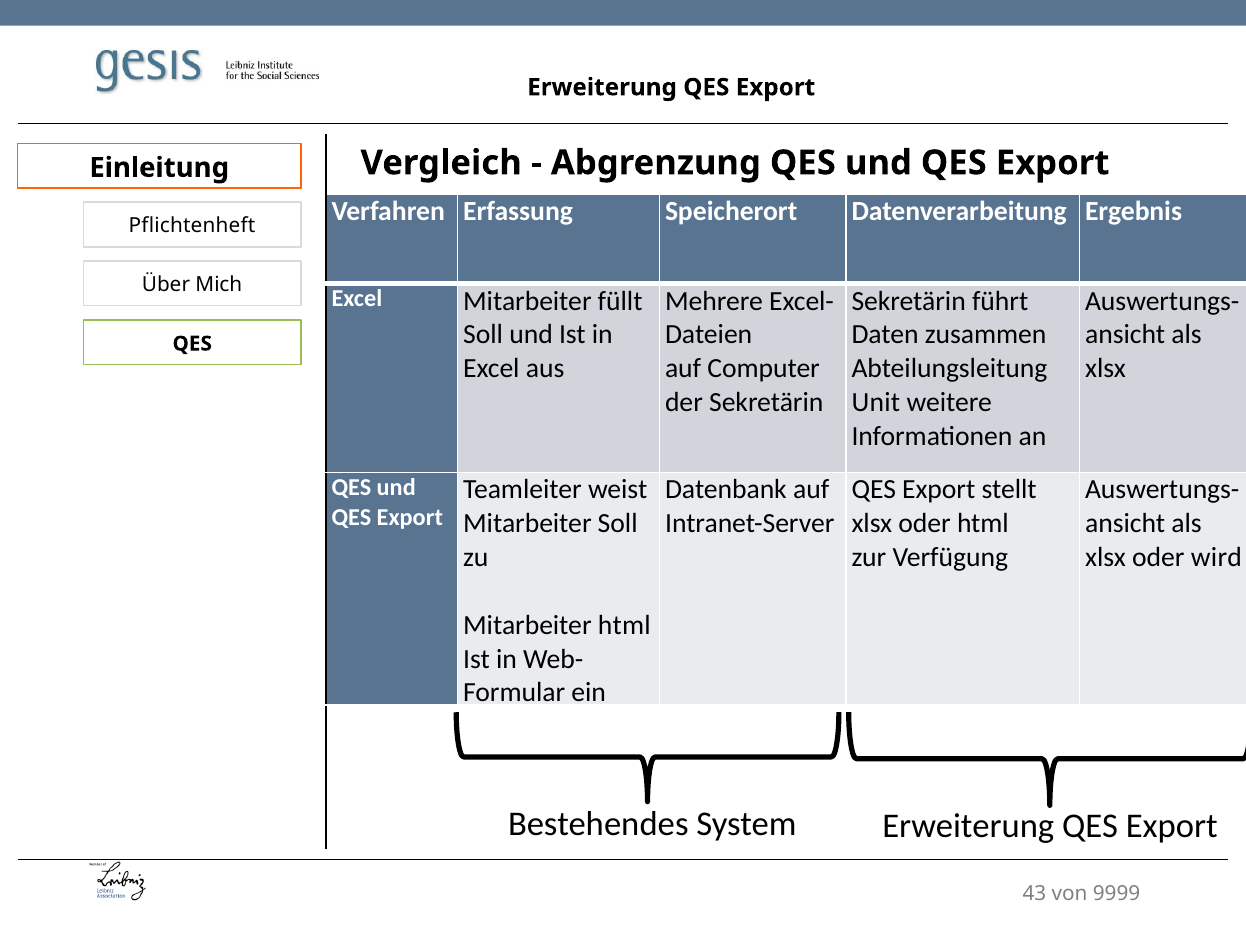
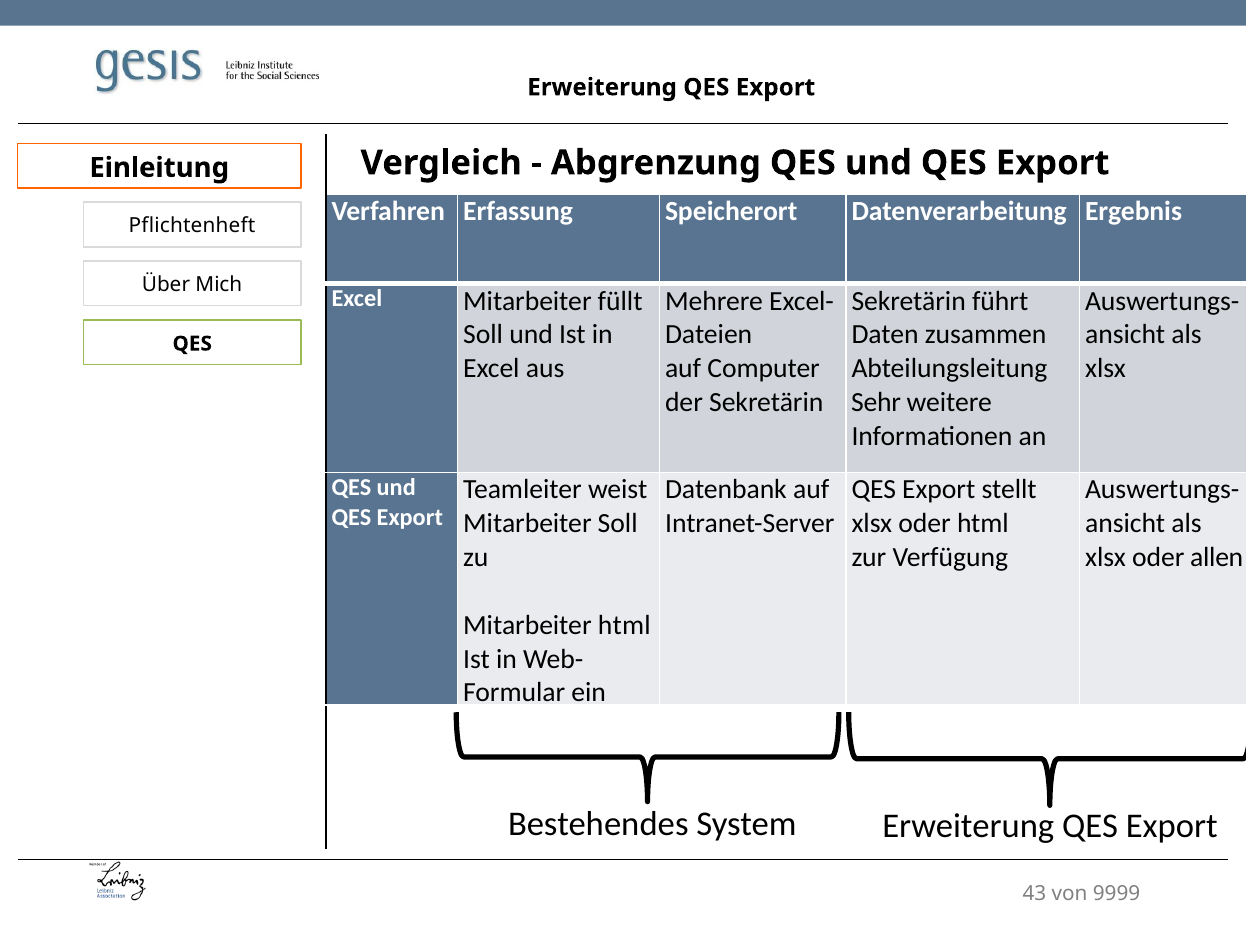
Unit: Unit -> Sehr
wird: wird -> allen
